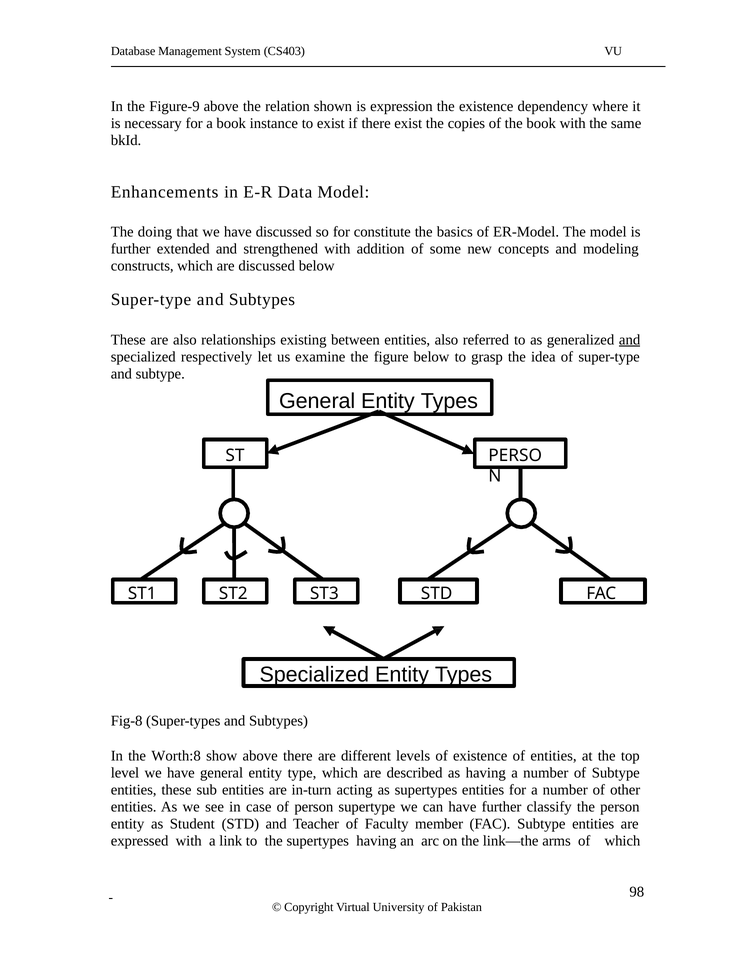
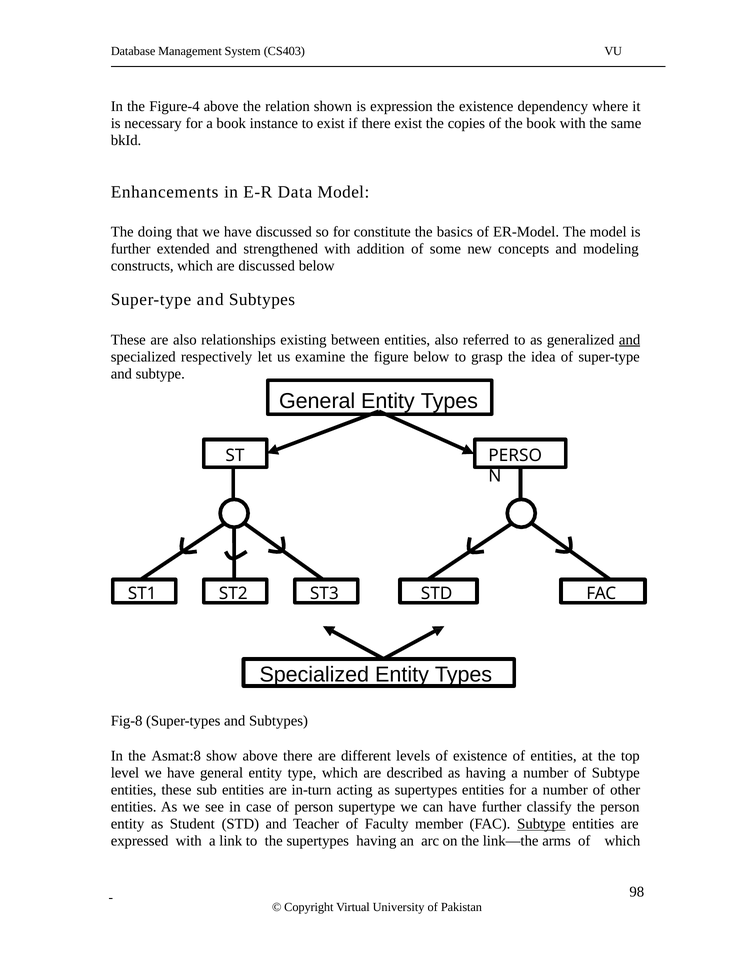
Figure-9: Figure-9 -> Figure-4
Worth:8: Worth:8 -> Asmat:8
Subtype at (541, 824) underline: none -> present
